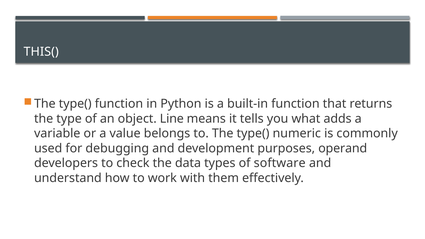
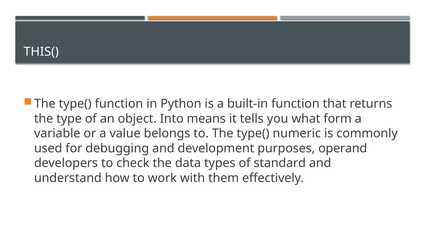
Line: Line -> Into
adds: adds -> form
software: software -> standard
